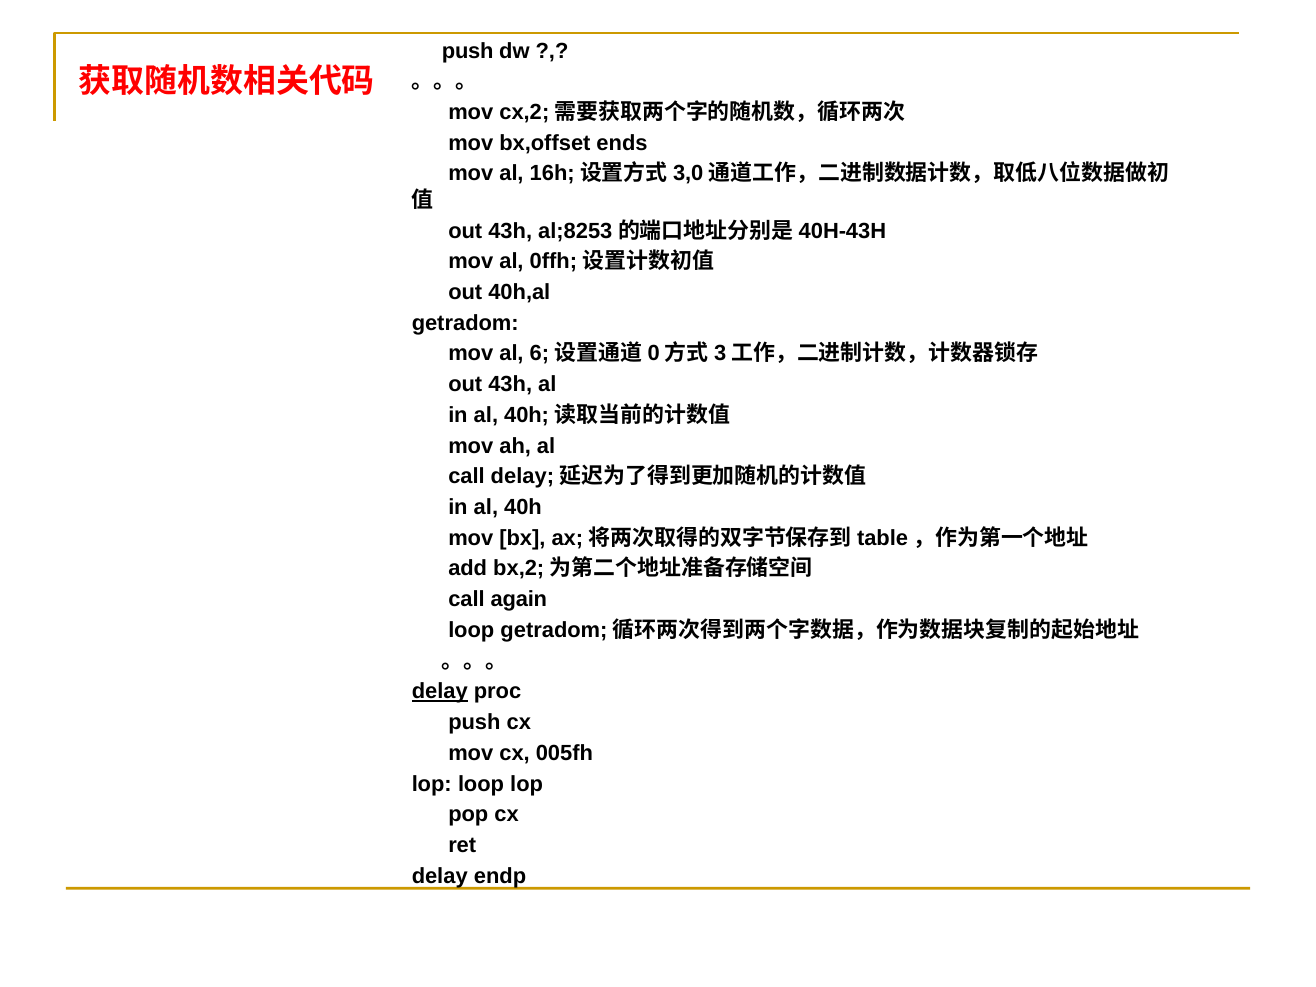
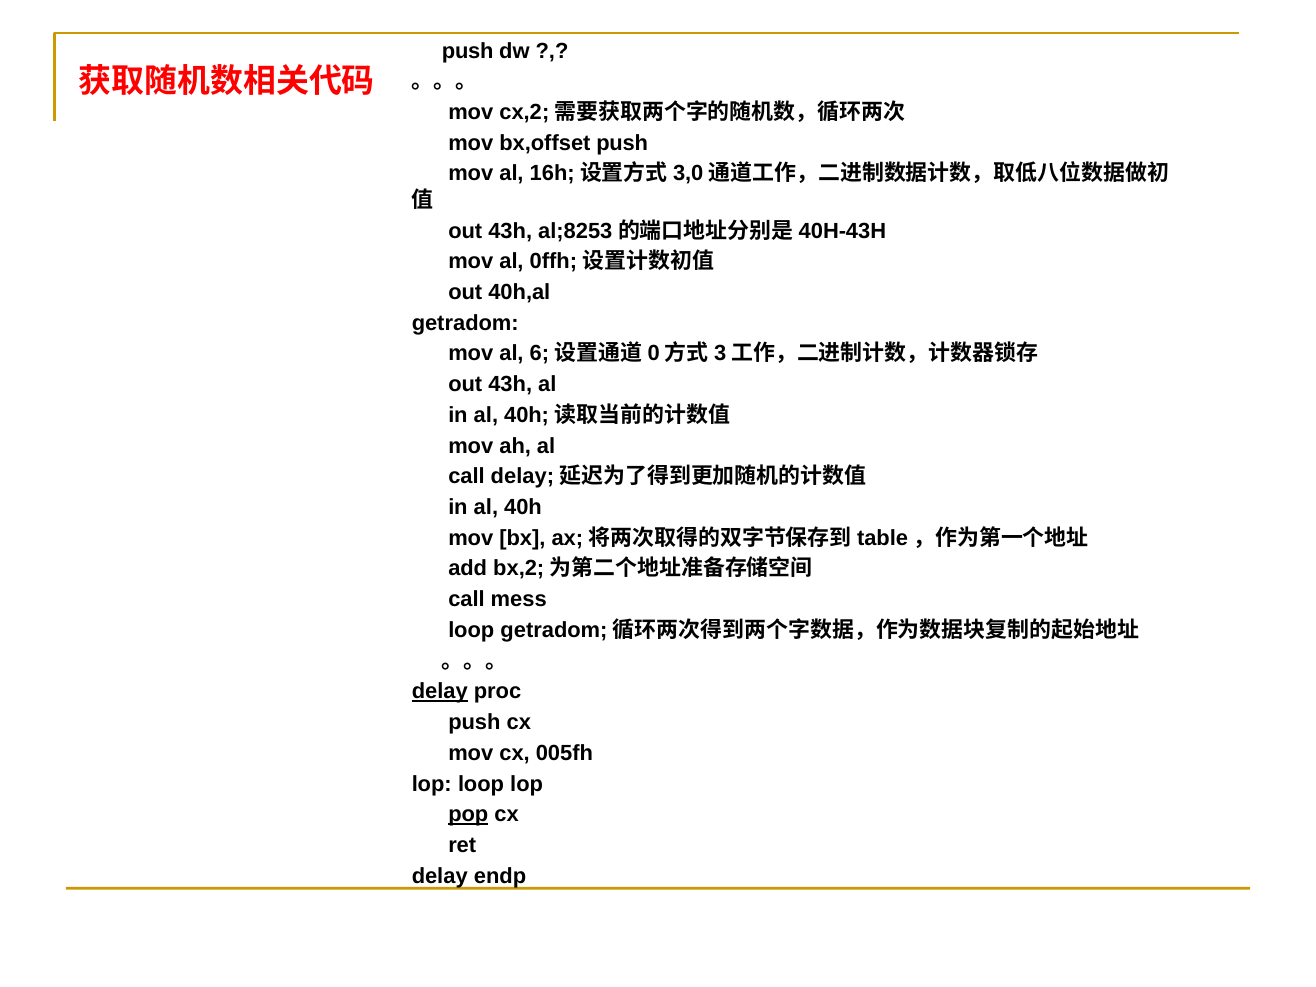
bx,offset ends: ends -> push
again: again -> mess
pop underline: none -> present
